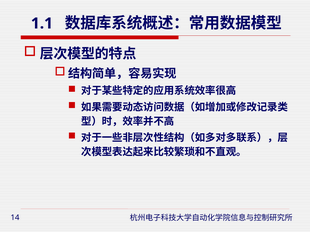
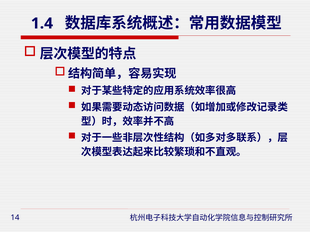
1.1: 1.1 -> 1.4
